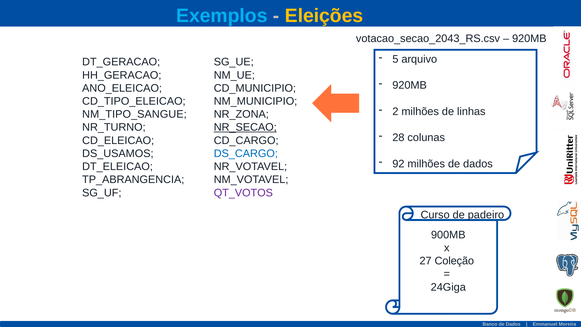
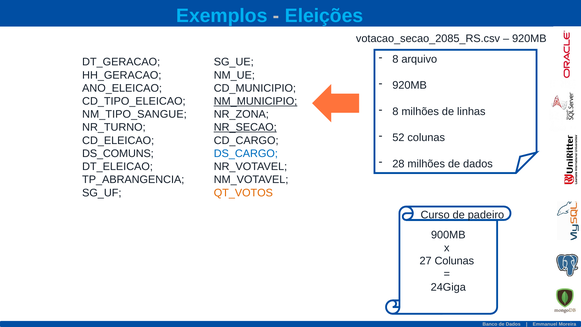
Eleições colour: yellow -> light blue
votacao_secao_2043_RS.csv: votacao_secao_2043_RS.csv -> votacao_secao_2085_RS.csv
5 at (395, 59): 5 -> 8
NM_MUNICIPIO underline: none -> present
2 at (395, 111): 2 -> 8
28: 28 -> 52
DS_USAMOS: DS_USAMOS -> DS_COMUNS
92: 92 -> 28
QT_VOTOS colour: purple -> orange
27 Coleção: Coleção -> Colunas
